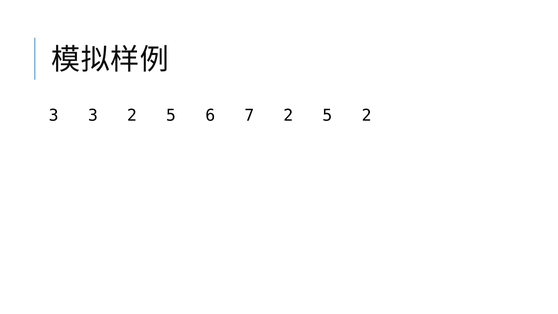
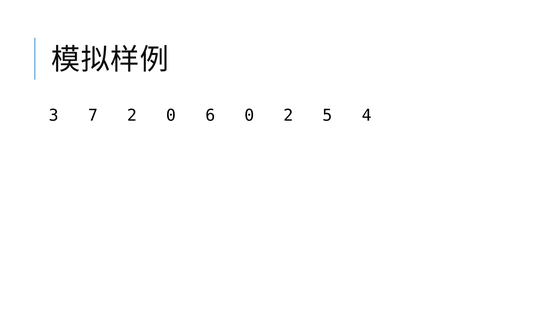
3 3: 3 -> 7
5 at (171, 115): 5 -> 0
6 7: 7 -> 0
5 2: 2 -> 4
